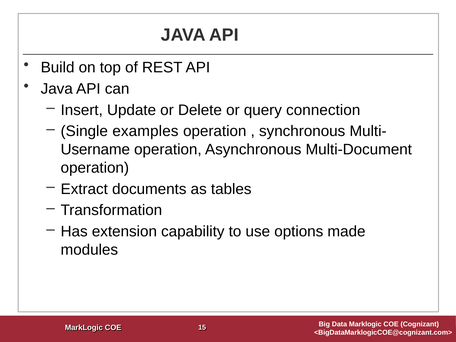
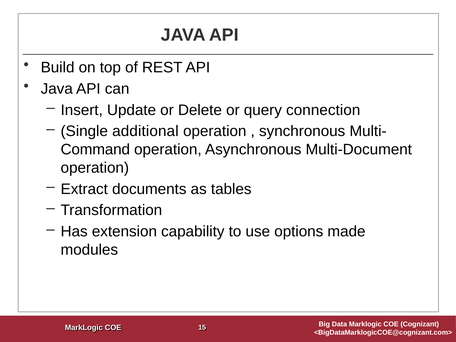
examples: examples -> additional
Username: Username -> Command
